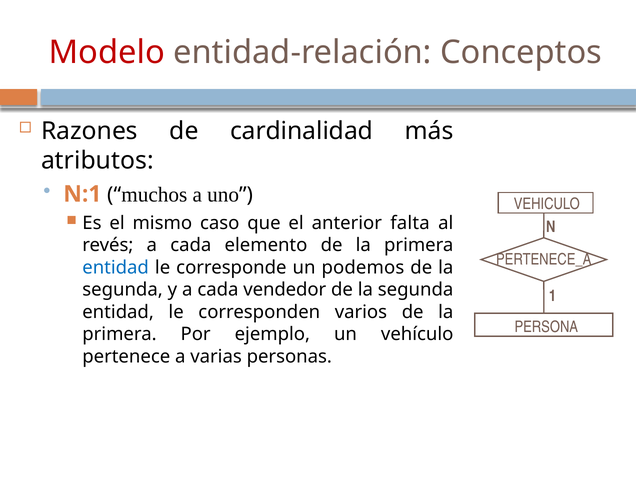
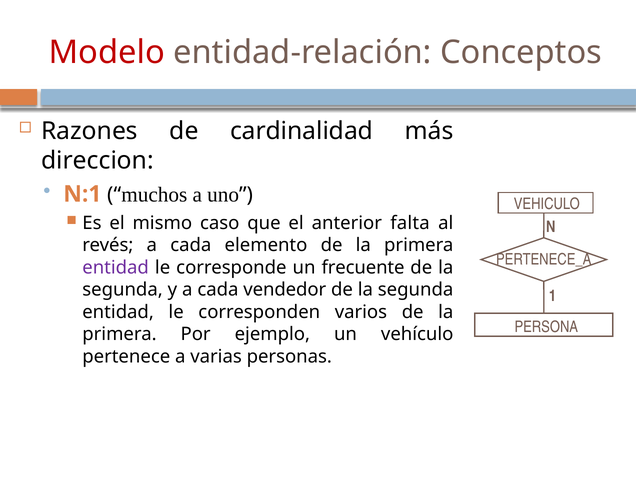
atributos: atributos -> direccion
entidad at (116, 268) colour: blue -> purple
podemos: podemos -> frecuente
